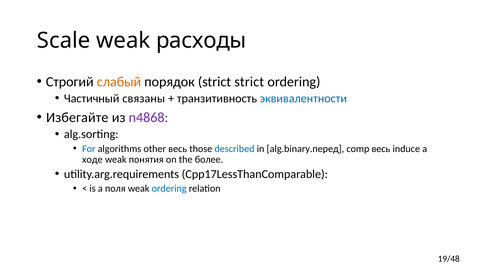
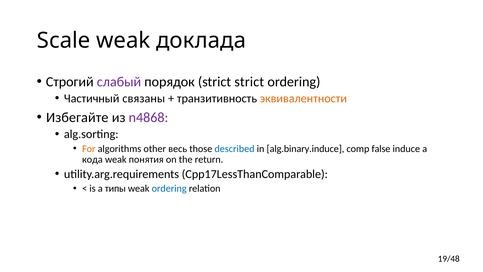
расходы: расходы -> доклада
слабый colour: orange -> purple
эквивалентности colour: blue -> orange
For colour: blue -> orange
alg.binary.перед: alg.binary.перед -> alg.binary.induce
comp весь: весь -> false
ходе: ходе -> кода
более: более -> return
поля: поля -> типы
